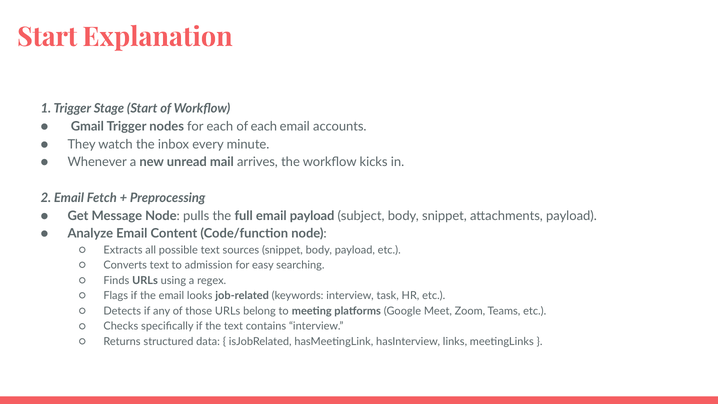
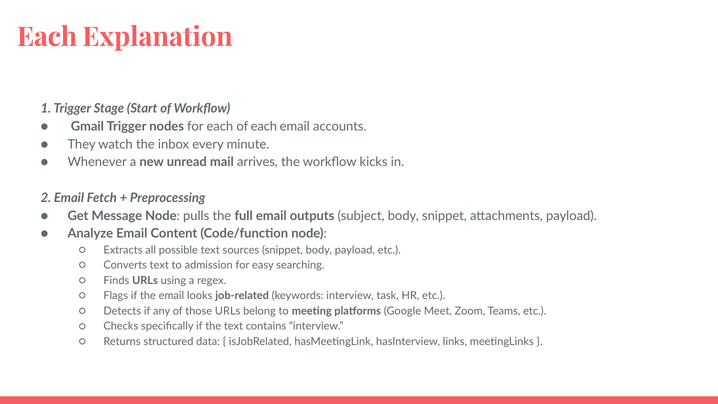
Start at (47, 37): Start -> Each
email payload: payload -> outputs
